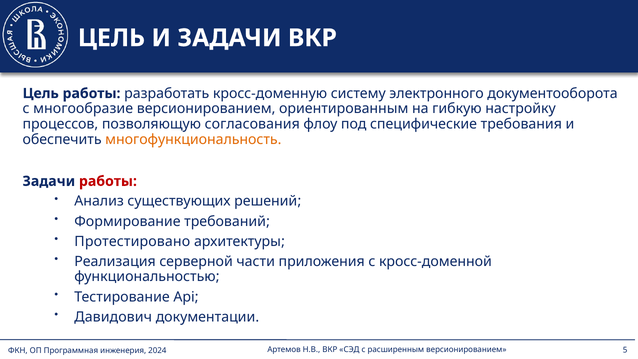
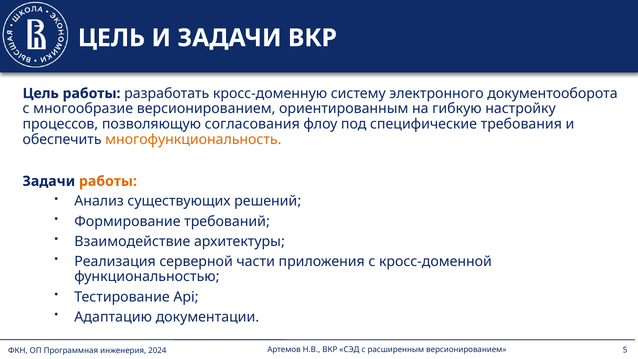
работы at (108, 181) colour: red -> orange
Протестировано: Протестировано -> Взаимодействие
Давидович: Давидович -> Адаптацию
